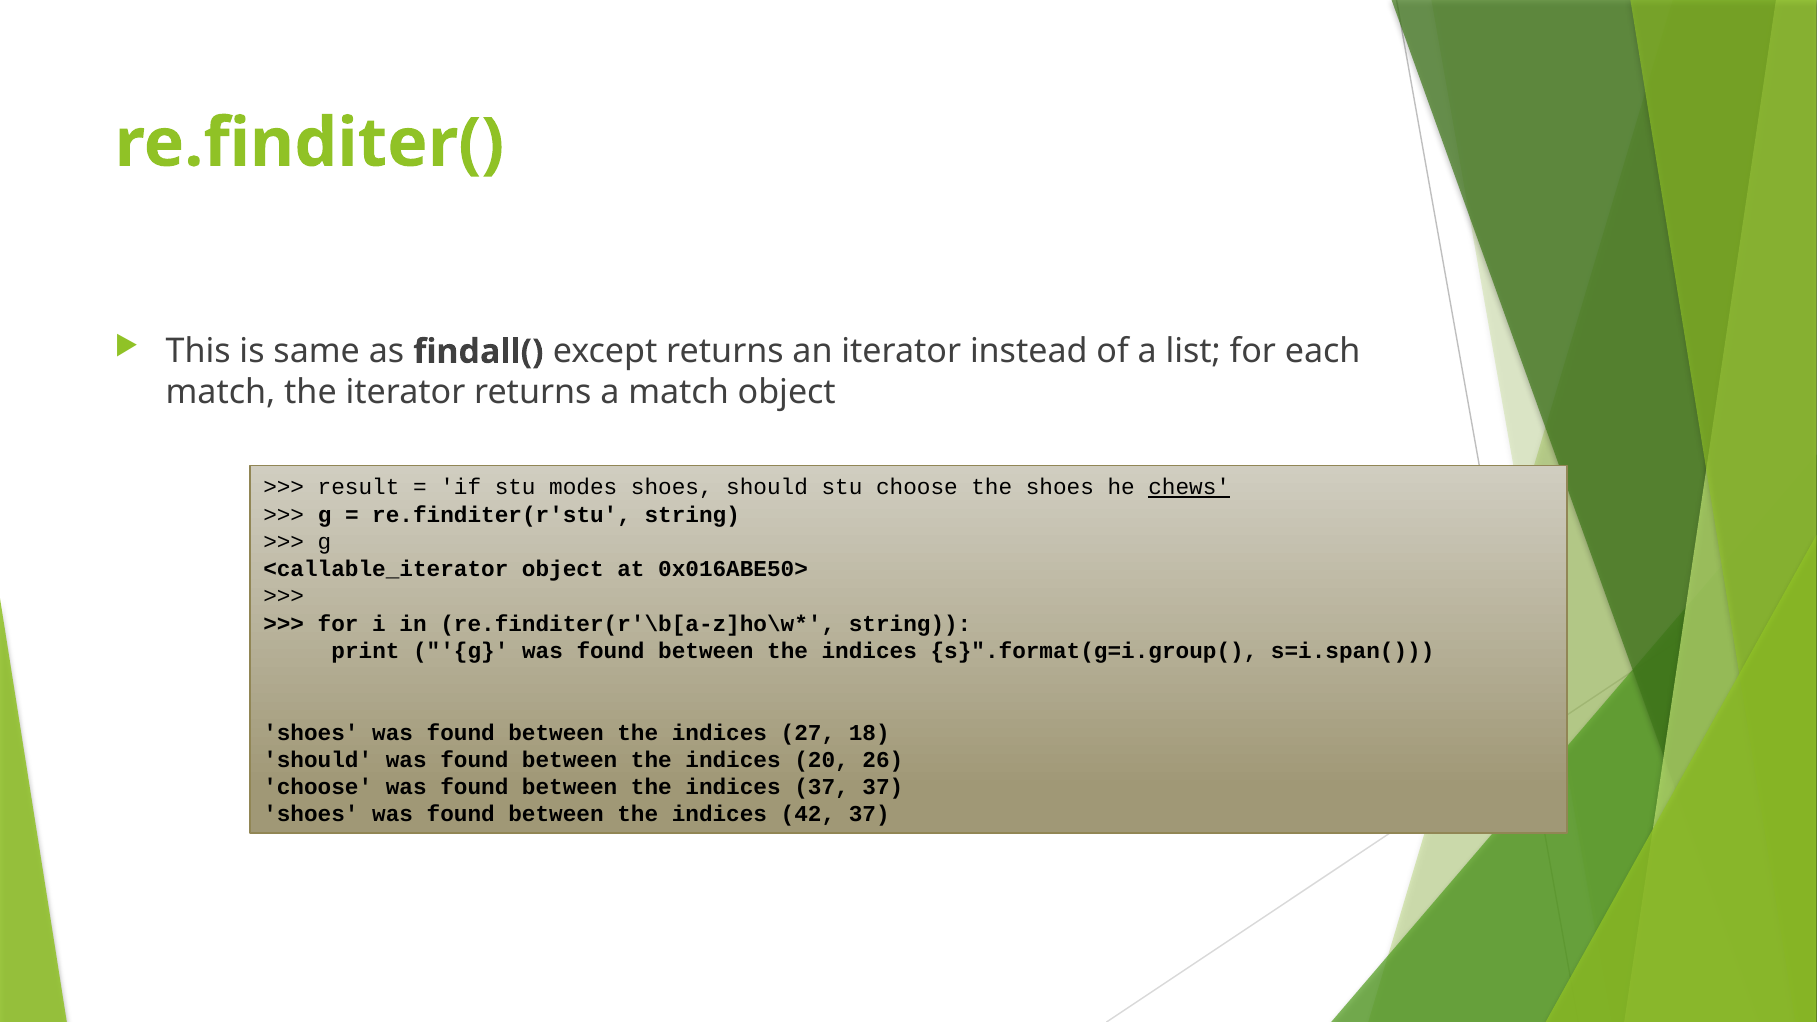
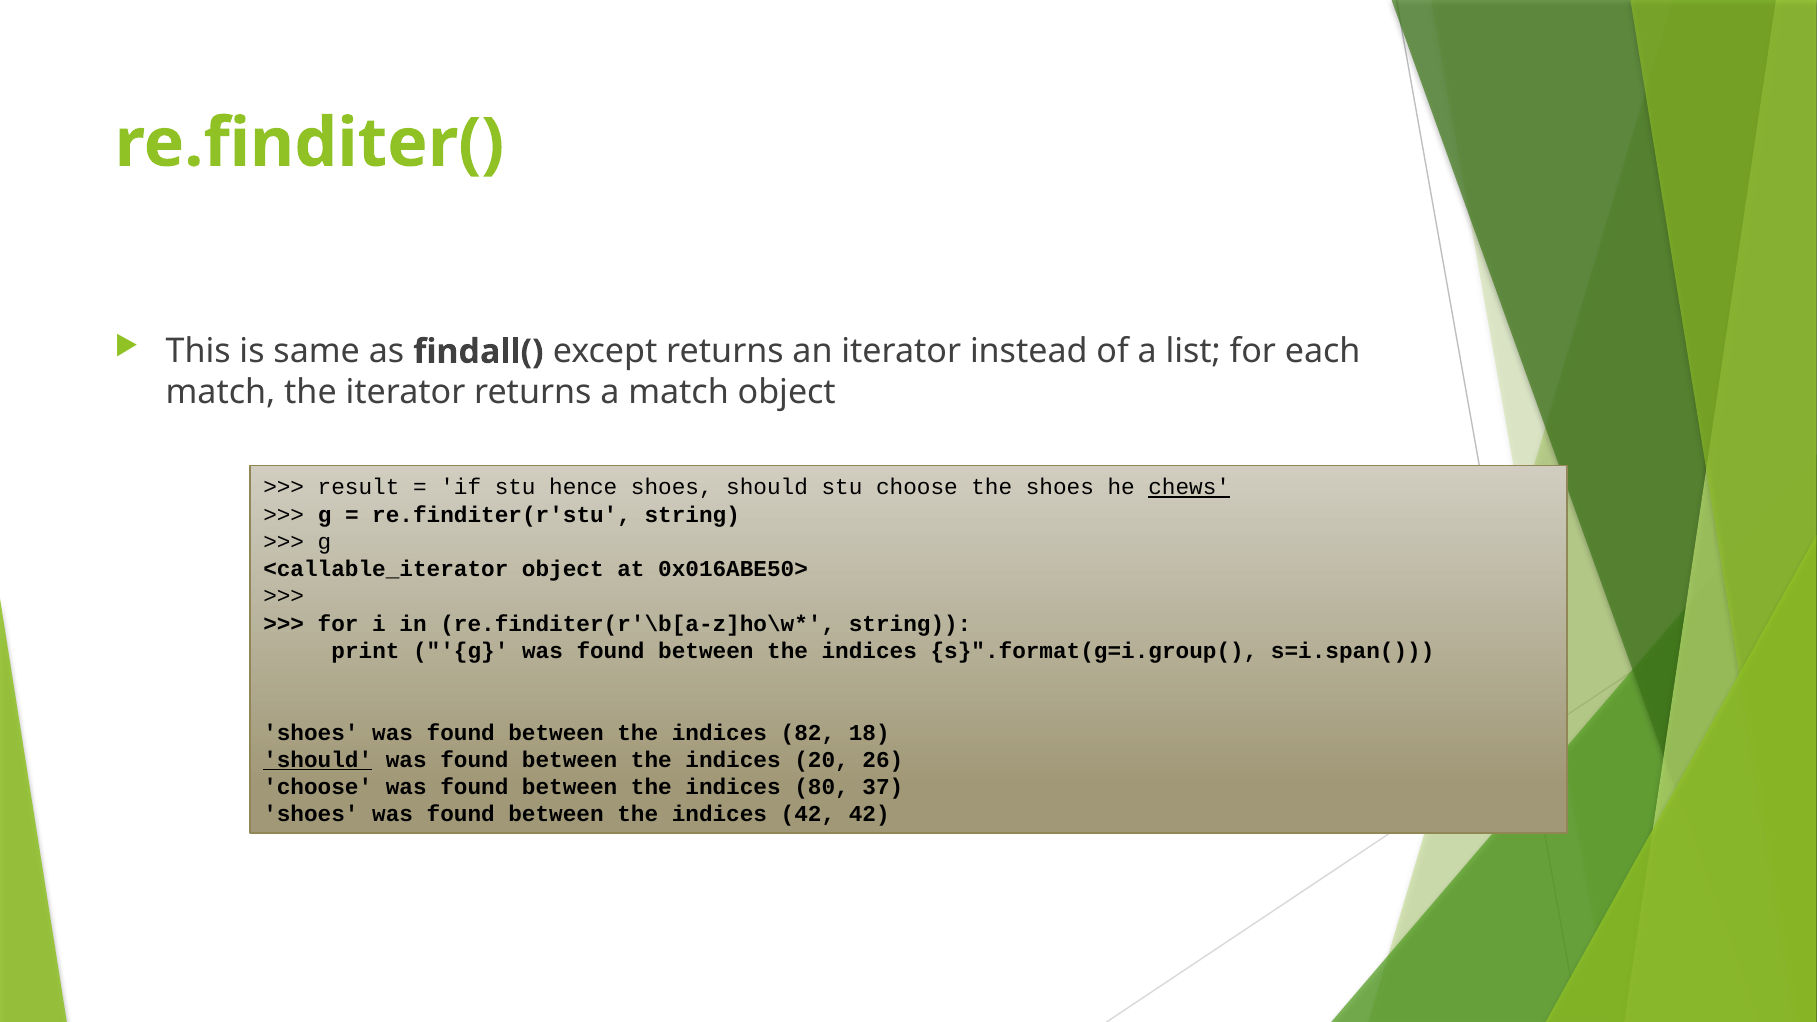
modes: modes -> hence
27: 27 -> 82
should at (318, 760) underline: none -> present
indices 37: 37 -> 80
42 37: 37 -> 42
